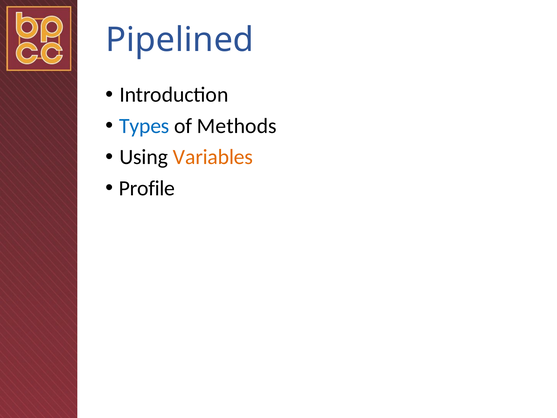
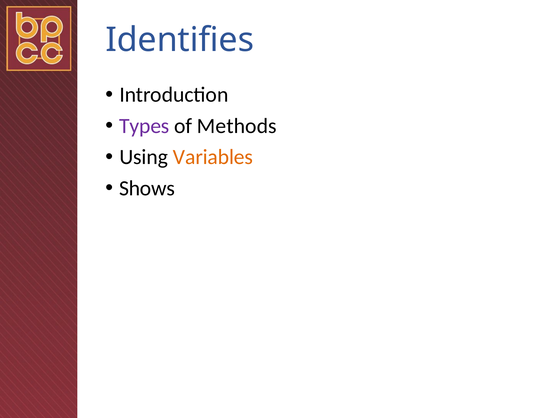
Pipelined: Pipelined -> Identifies
Types colour: blue -> purple
Profile: Profile -> Shows
